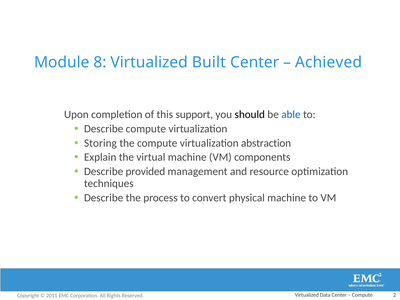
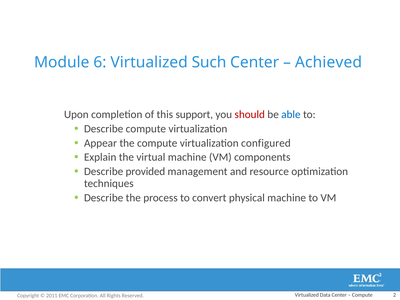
8: 8 -> 6
Built: Built -> Such
should colour: black -> red
Storing: Storing -> Appear
abstraction: abstraction -> configured
